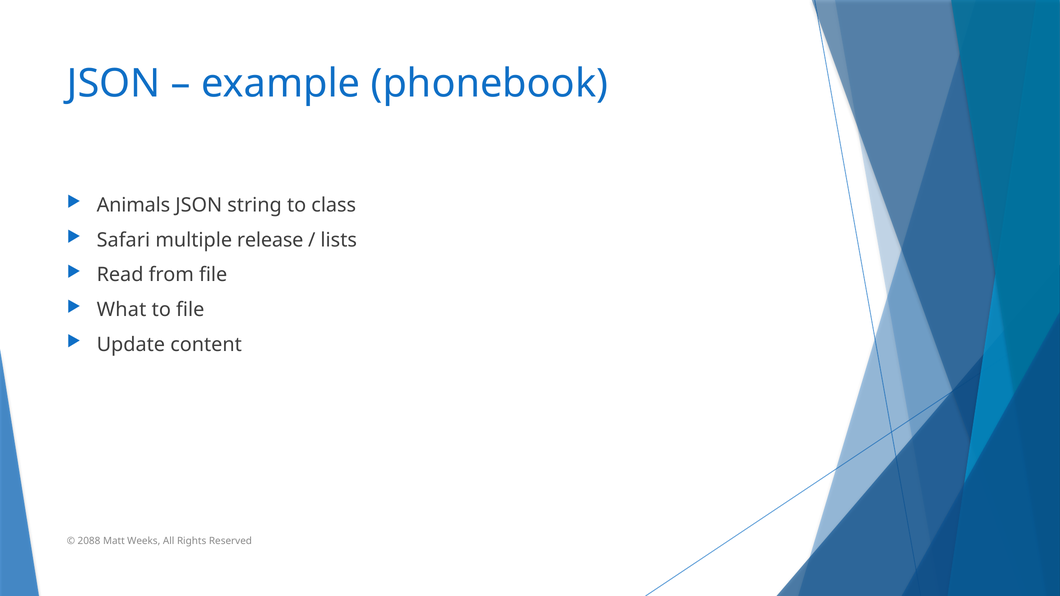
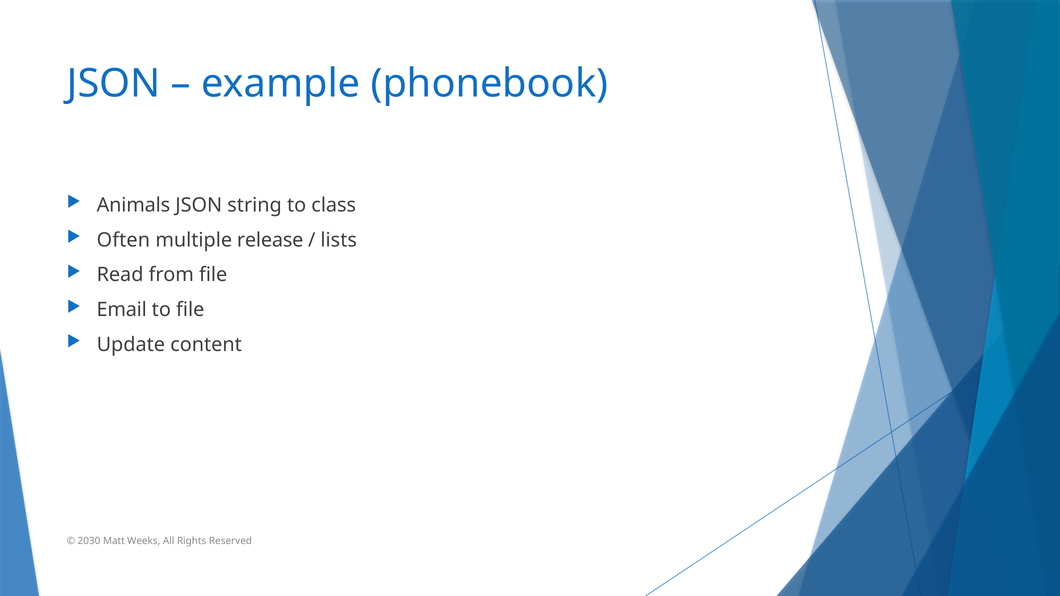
Safari: Safari -> Often
What: What -> Email
2088: 2088 -> 2030
